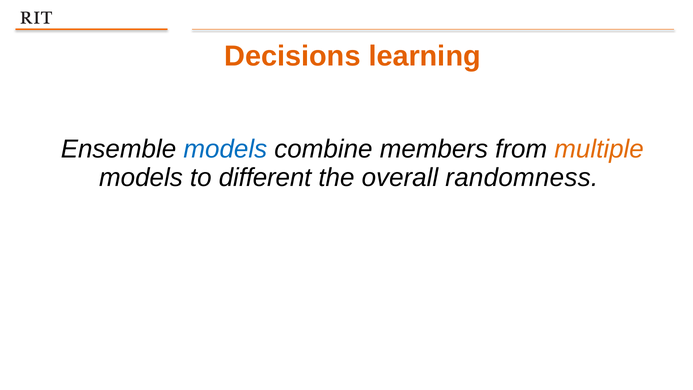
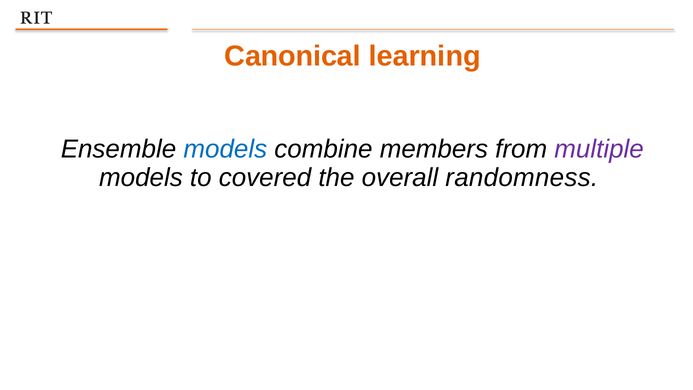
Decisions: Decisions -> Canonical
multiple colour: orange -> purple
different: different -> covered
